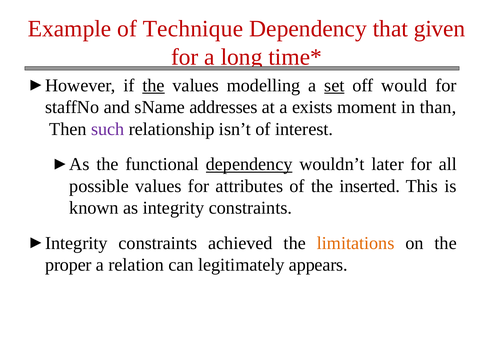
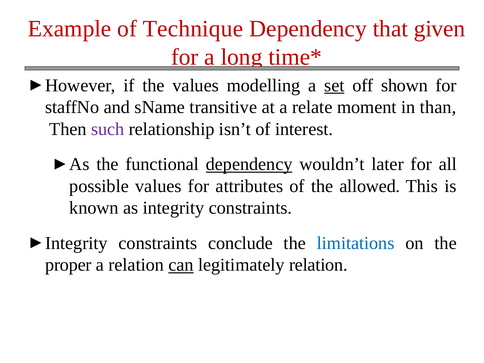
the at (153, 85) underline: present -> none
would: would -> shown
addresses: addresses -> transitive
exists: exists -> relate
inserted: inserted -> allowed
achieved: achieved -> conclude
limitations colour: orange -> blue
can underline: none -> present
legitimately appears: appears -> relation
